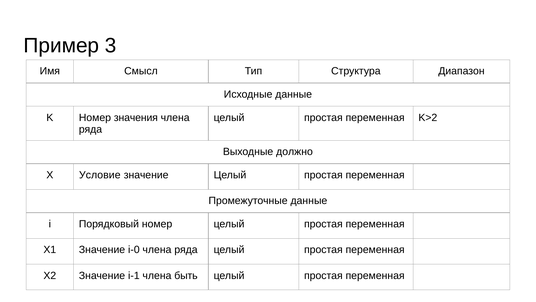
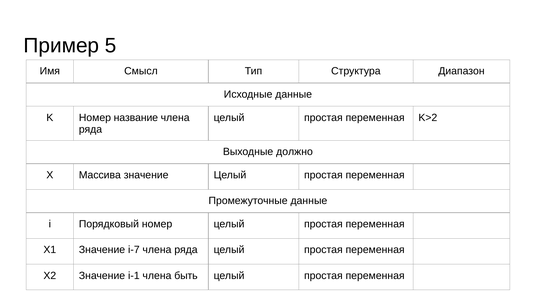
3: 3 -> 5
значения: значения -> название
Условие: Условие -> Массива
i-0: i-0 -> i-7
